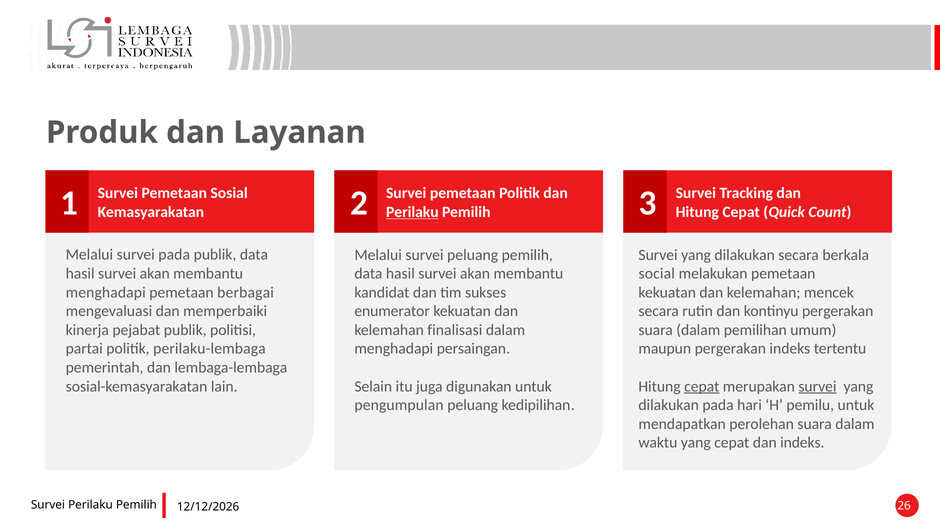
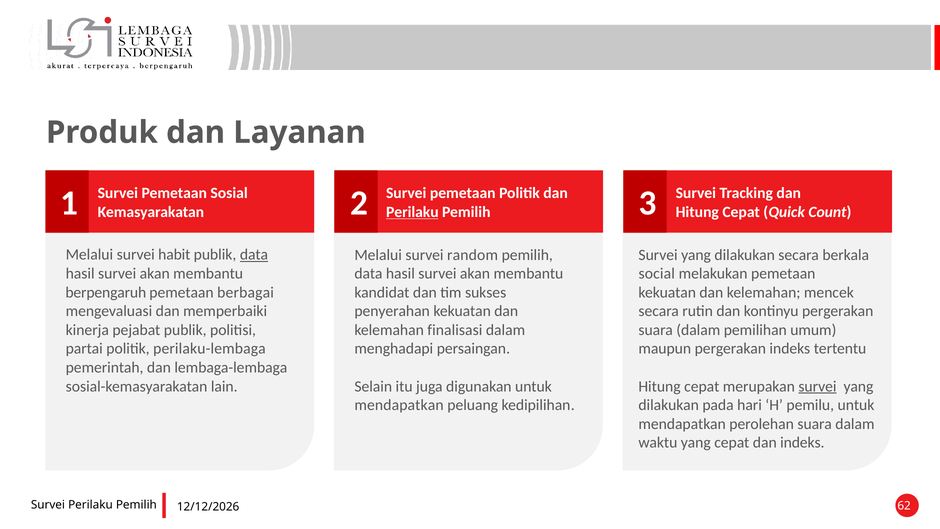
survei pada: pada -> habit
data at (254, 255) underline: none -> present
survei peluang: peluang -> random
menghadapi at (106, 292): menghadapi -> berpengaruh
enumerator: enumerator -> penyerahan
cepat at (702, 386) underline: present -> none
pengumpulan at (399, 405): pengumpulan -> mendapatkan
26: 26 -> 62
